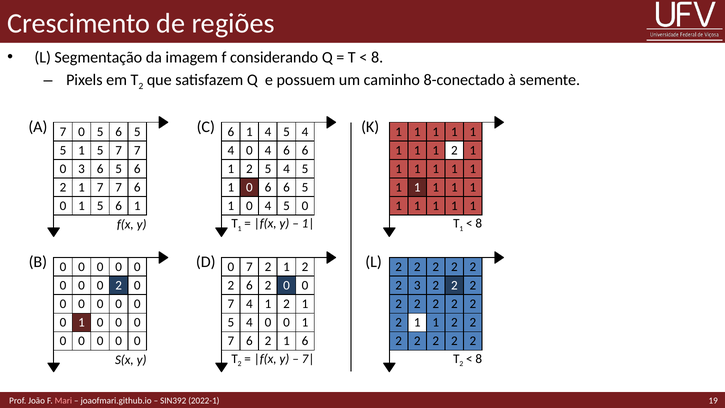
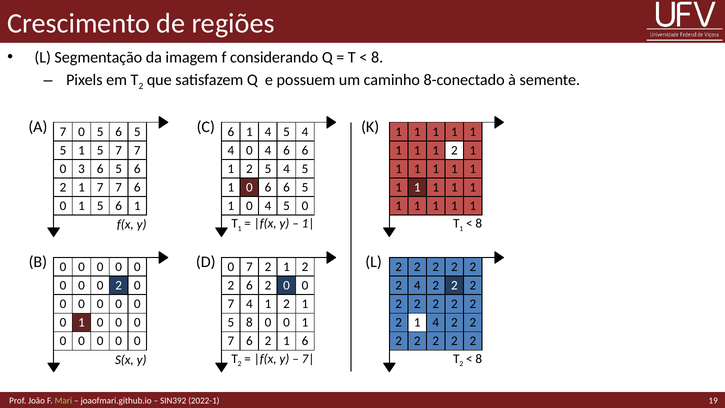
2 3: 3 -> 4
4 at (249, 322): 4 -> 8
1 at (436, 322): 1 -> 4
Mari colour: pink -> light green
